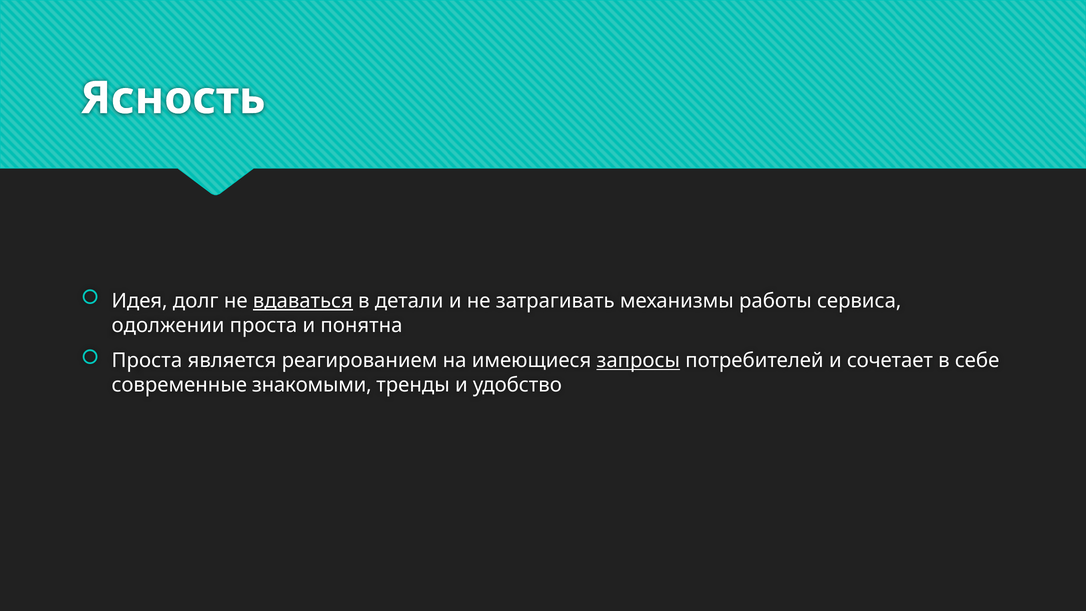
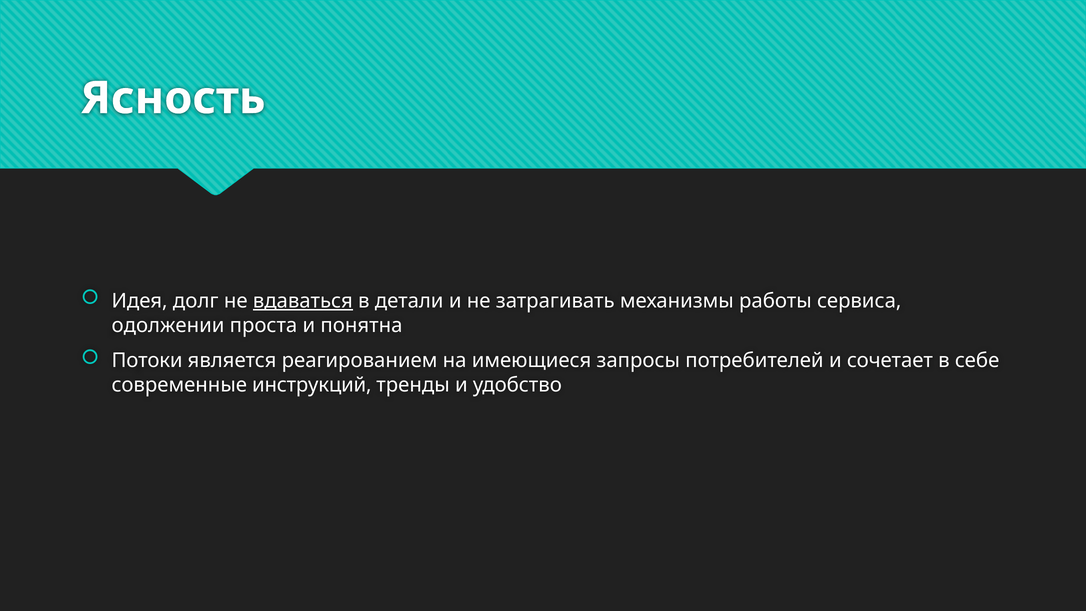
Проста at (147, 361): Проста -> Потоки
запросы underline: present -> none
знакомыми: знакомыми -> инструкций
